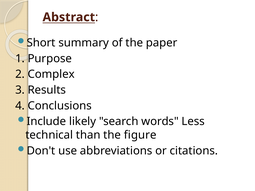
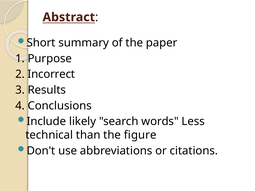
Complex: Complex -> Incorrect
